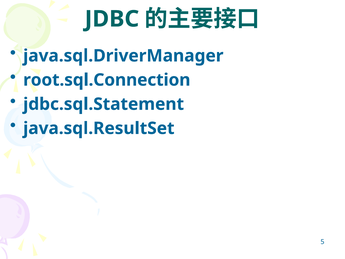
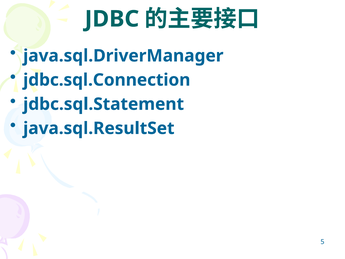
root.sql.Connection: root.sql.Connection -> jdbc.sql.Connection
